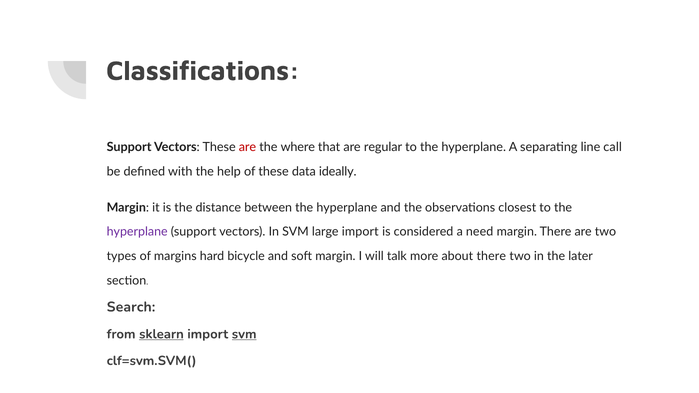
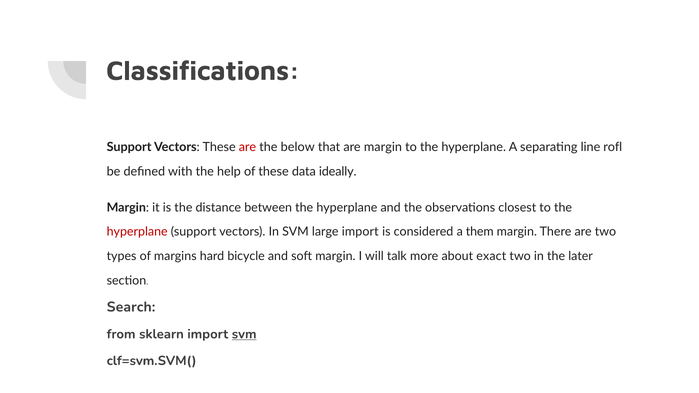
where: where -> below
are regular: regular -> margin
call: call -> rofl
hyperplane at (137, 232) colour: purple -> red
need: need -> them
about there: there -> exact
sklearn underline: present -> none
